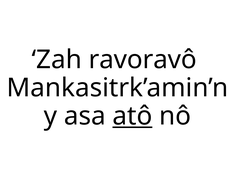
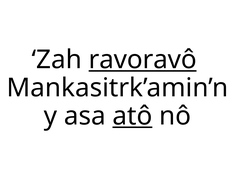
ravoravô underline: none -> present
